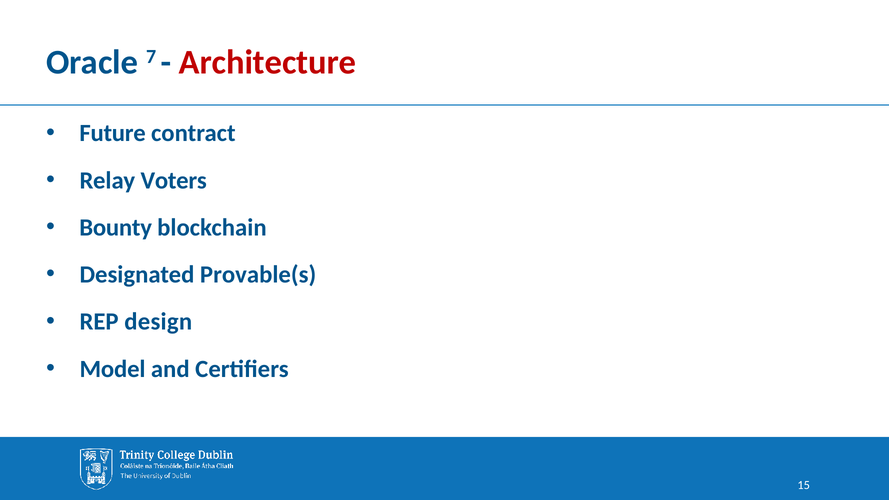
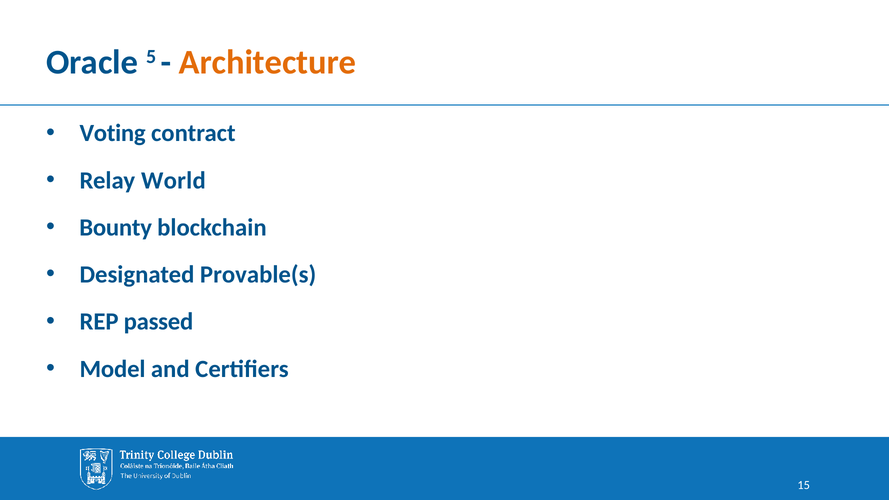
7: 7 -> 5
Architecture colour: red -> orange
Future: Future -> Voting
Voters: Voters -> World
design: design -> passed
